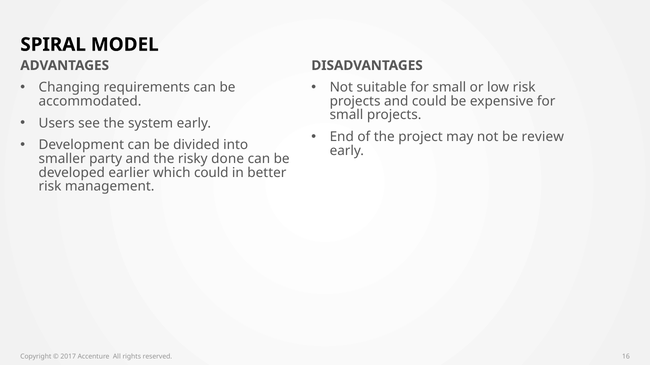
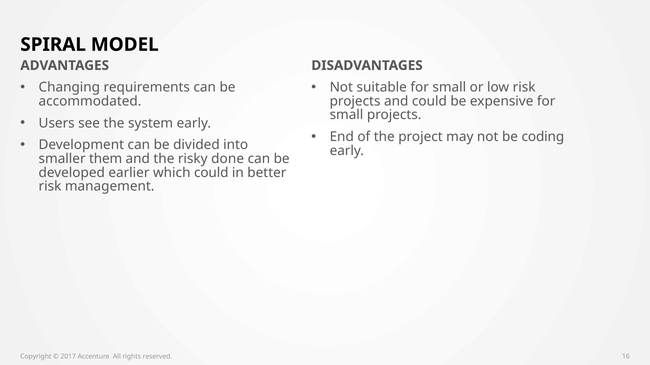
review: review -> coding
party: party -> them
